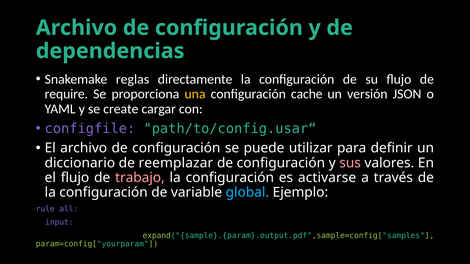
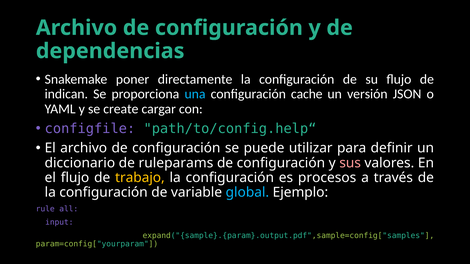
reglas: reglas -> poner
require: require -> indican
una colour: yellow -> light blue
path/to/config.usar“: path/to/config.usar“ -> path/to/config.help“
reemplazar: reemplazar -> ruleparams
trabajo colour: pink -> yellow
activarse: activarse -> procesos
